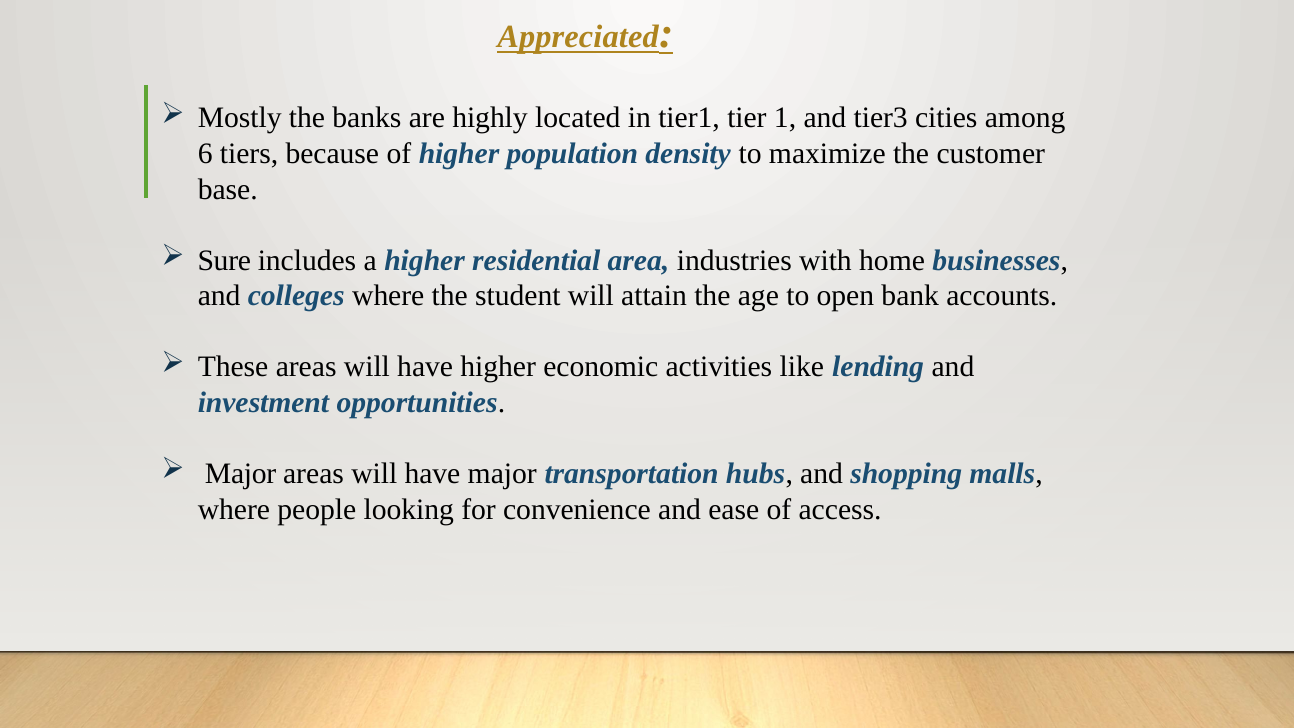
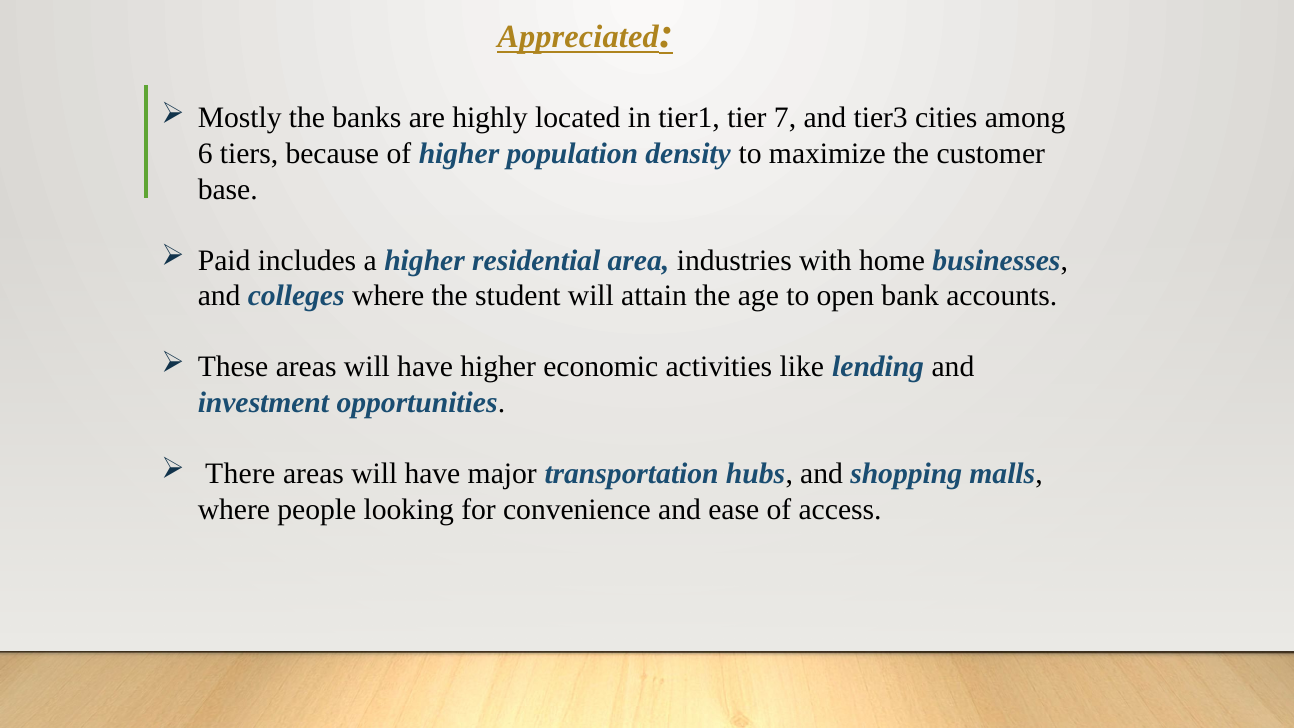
1: 1 -> 7
Sure: Sure -> Paid
Major at (241, 474): Major -> There
